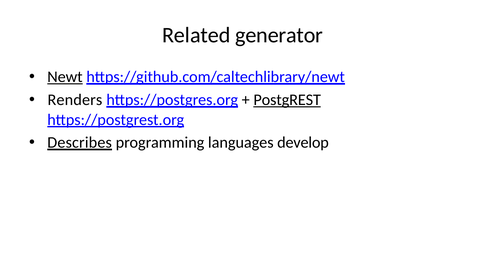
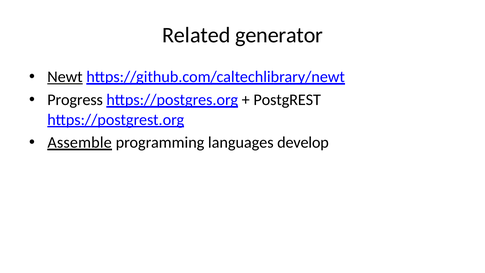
Renders: Renders -> Progress
PostgREST underline: present -> none
Describes: Describes -> Assemble
